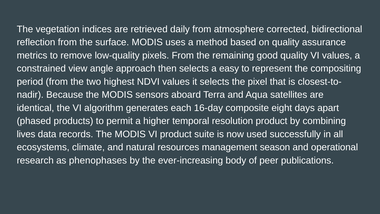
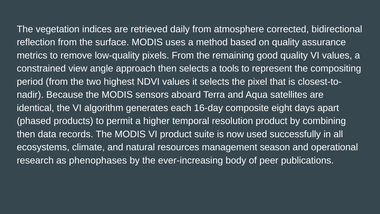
easy: easy -> tools
lives at (26, 134): lives -> then
